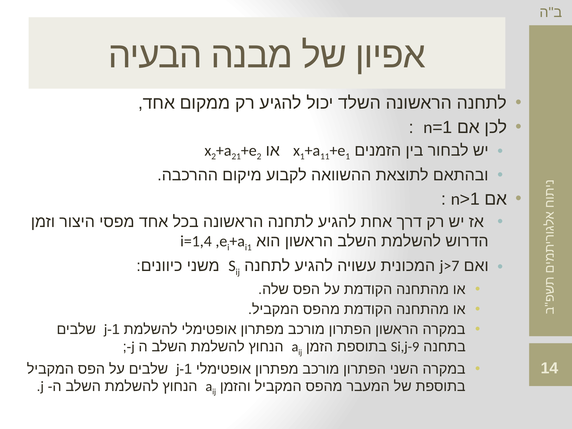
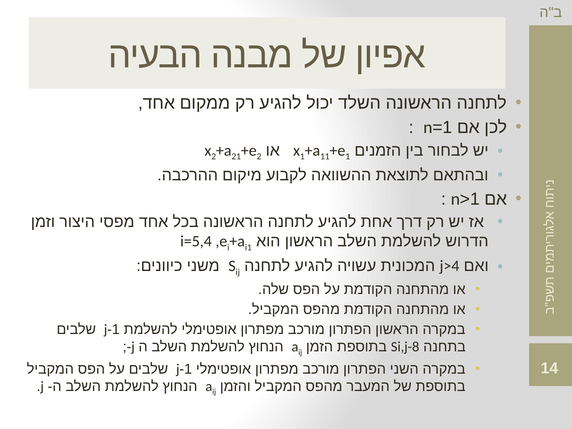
i=1,4: i=1,4 -> i=5,4
j>7: j>7 -> j>4
Si,j-9: Si,j-9 -> Si,j-8
